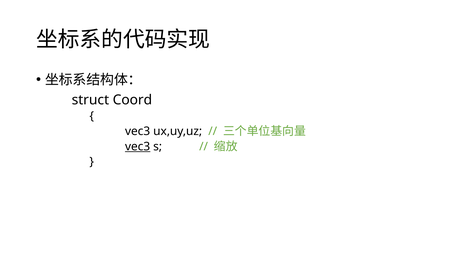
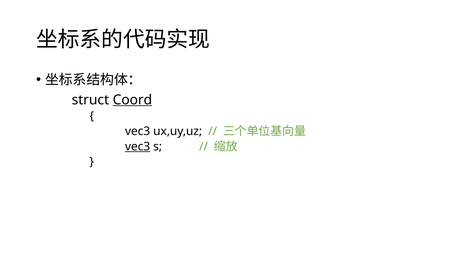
Coord underline: none -> present
